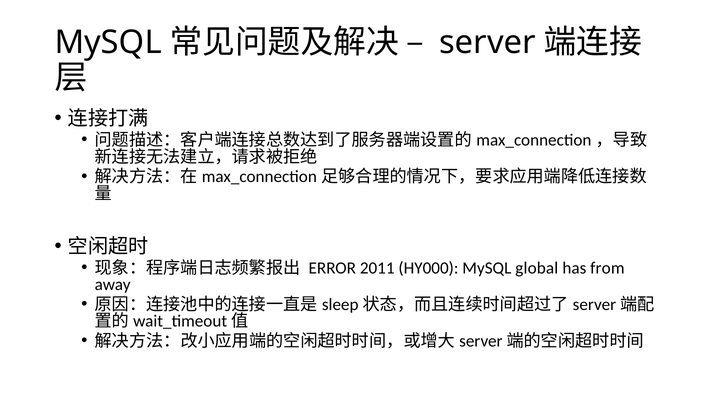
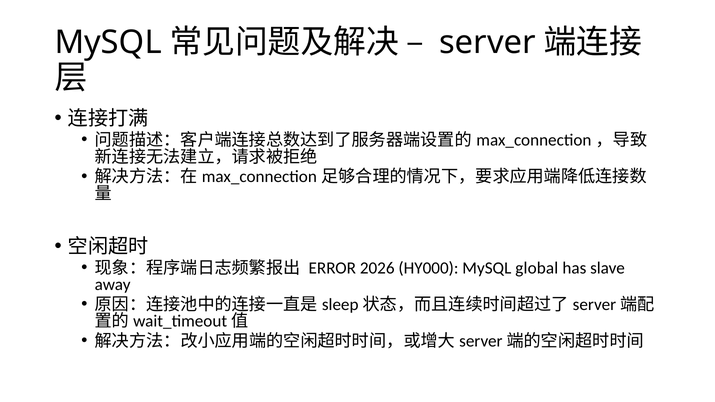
2011: 2011 -> 2026
from: from -> slave
